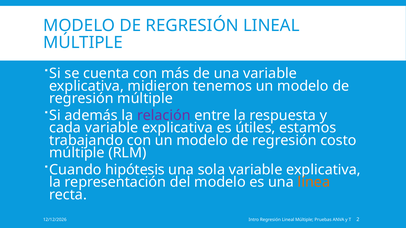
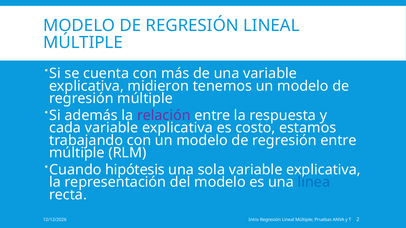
útiles: útiles -> costo
regresión costo: costo -> entre
línea colour: orange -> blue
